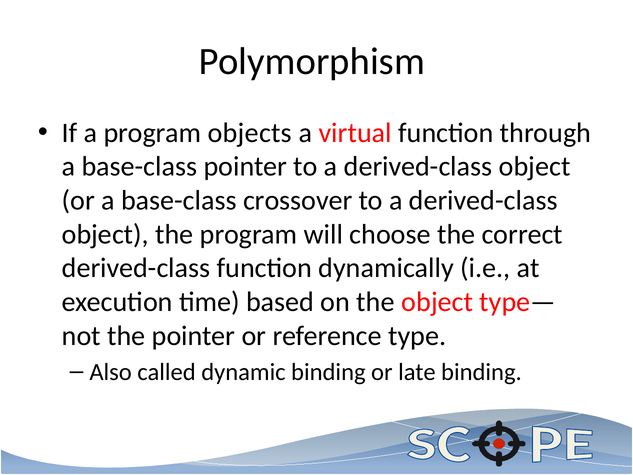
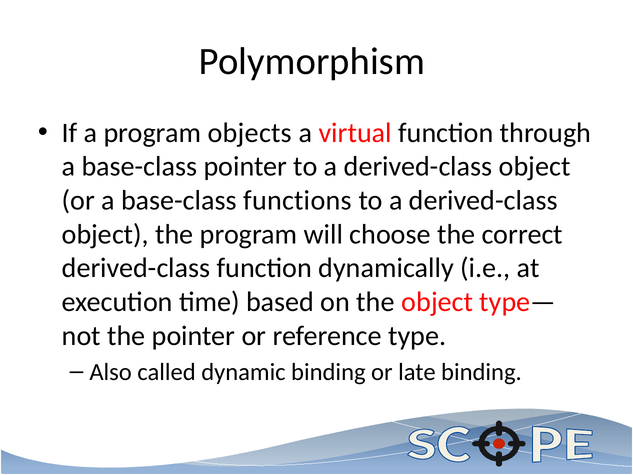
crossover: crossover -> functions
